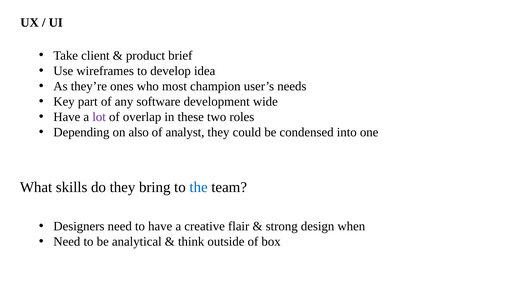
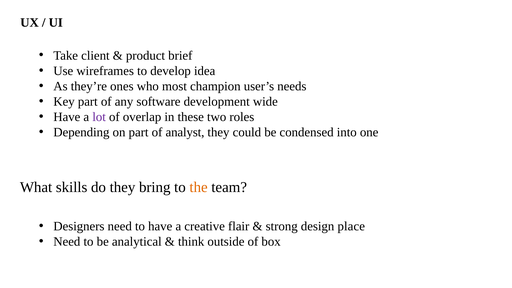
on also: also -> part
the colour: blue -> orange
when: when -> place
